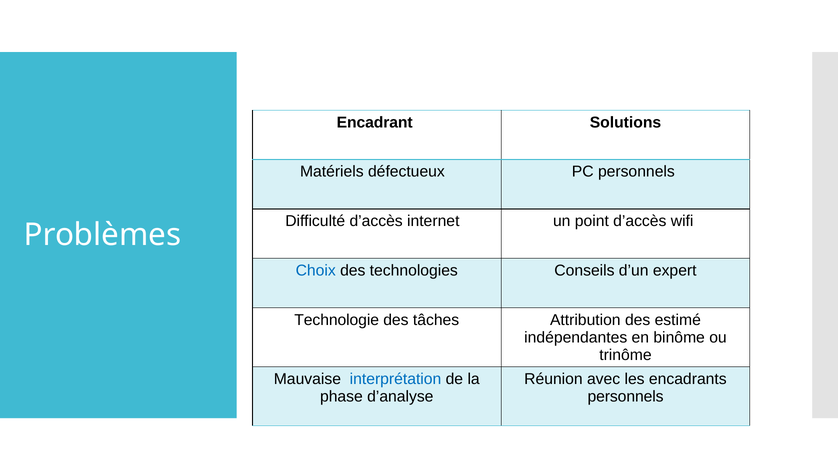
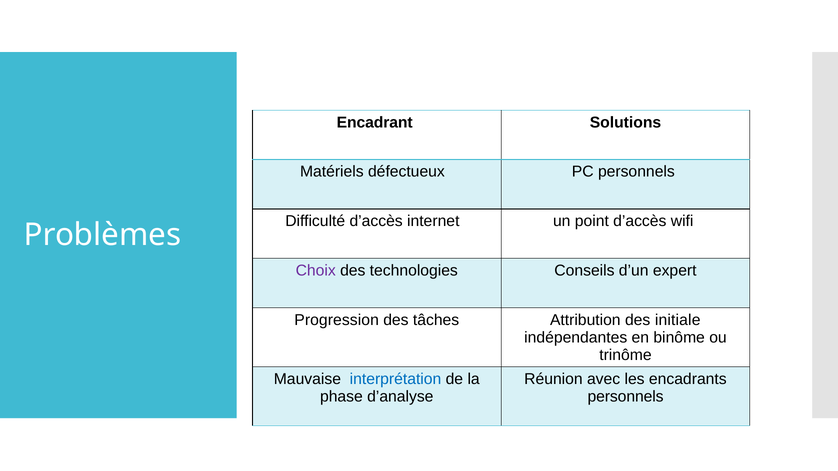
Choix colour: blue -> purple
Technologie: Technologie -> Progression
estimé: estimé -> initiale
